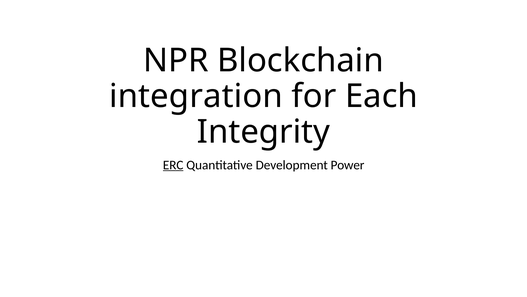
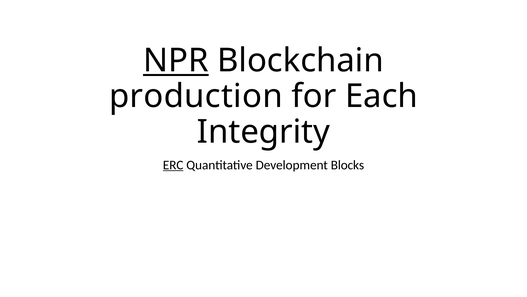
NPR underline: none -> present
integration: integration -> production
Power: Power -> Blocks
